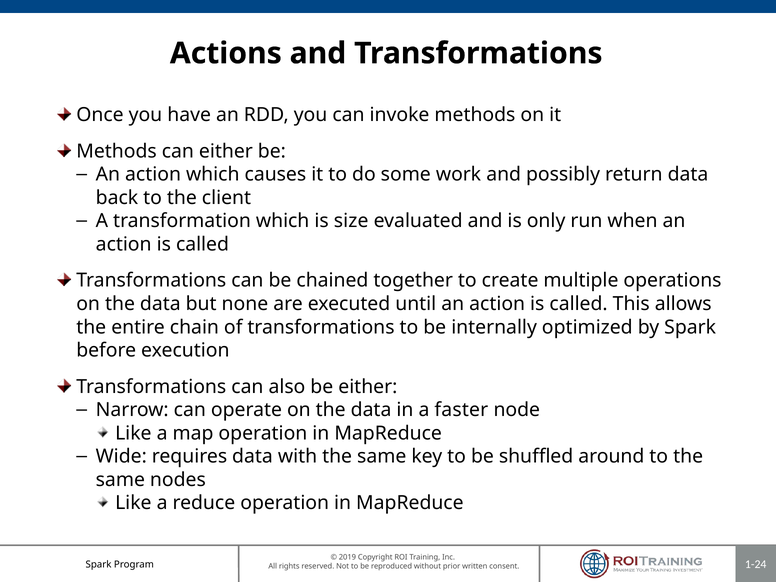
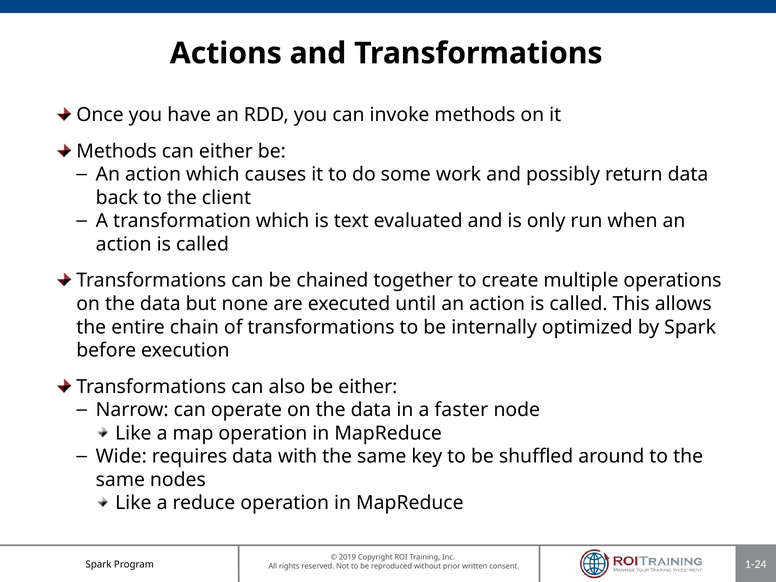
size: size -> text
